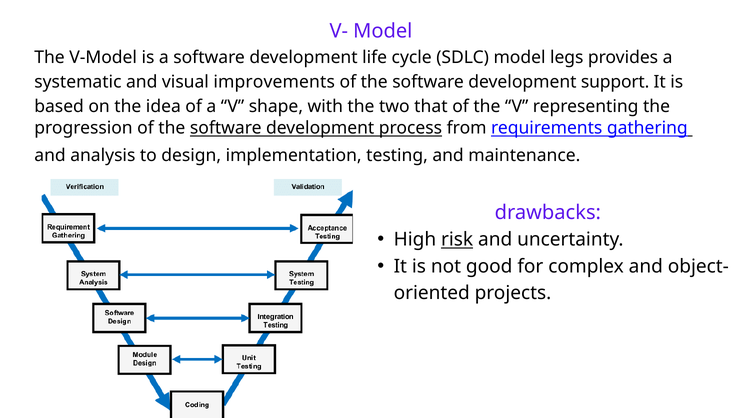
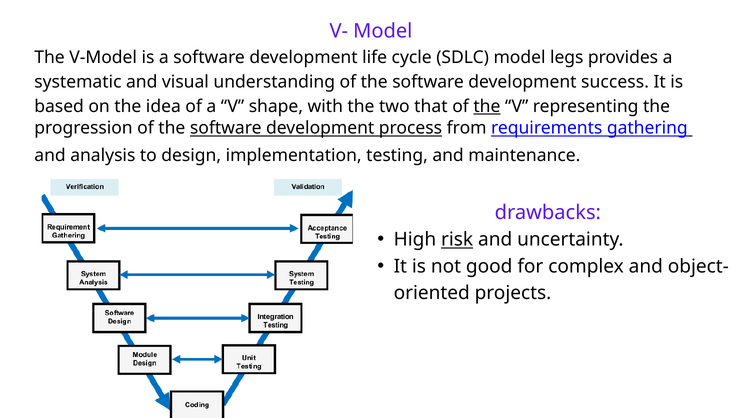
improvements: improvements -> understanding
support: support -> success
the at (487, 106) underline: none -> present
